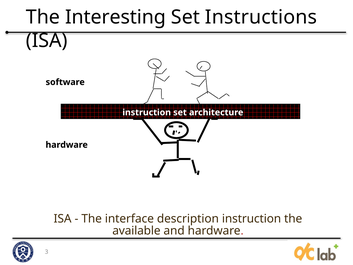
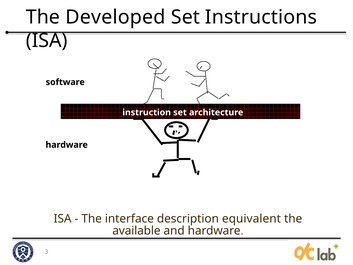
Interesting: Interesting -> Developed
description instruction: instruction -> equivalent
